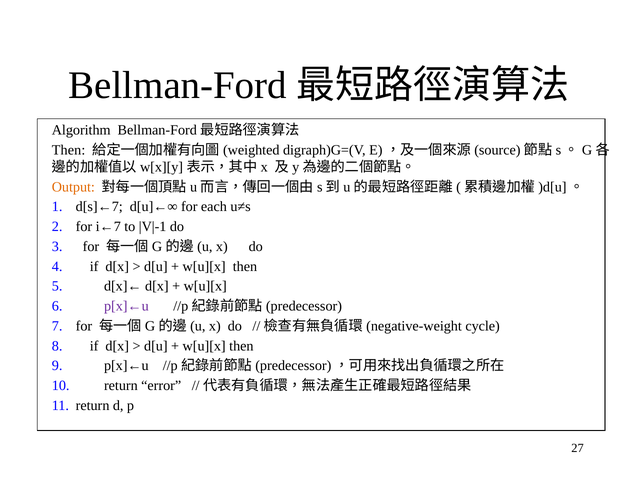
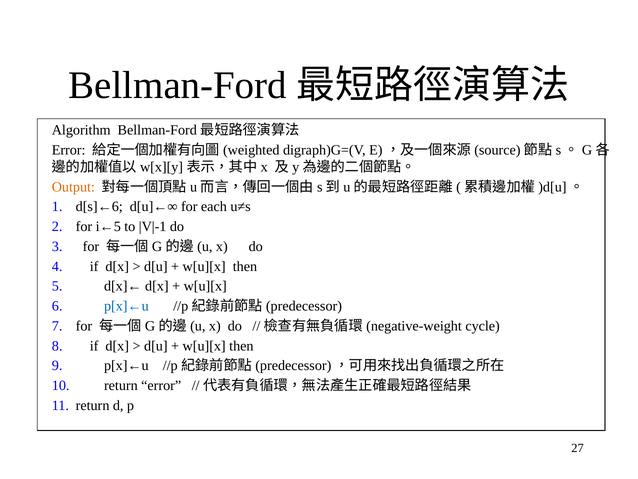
Then at (69, 150): Then -> Error
d[s]←7: d[s]←7 -> d[s]←6
i←7: i←7 -> i←5
p[x]←u at (126, 306) colour: purple -> blue
